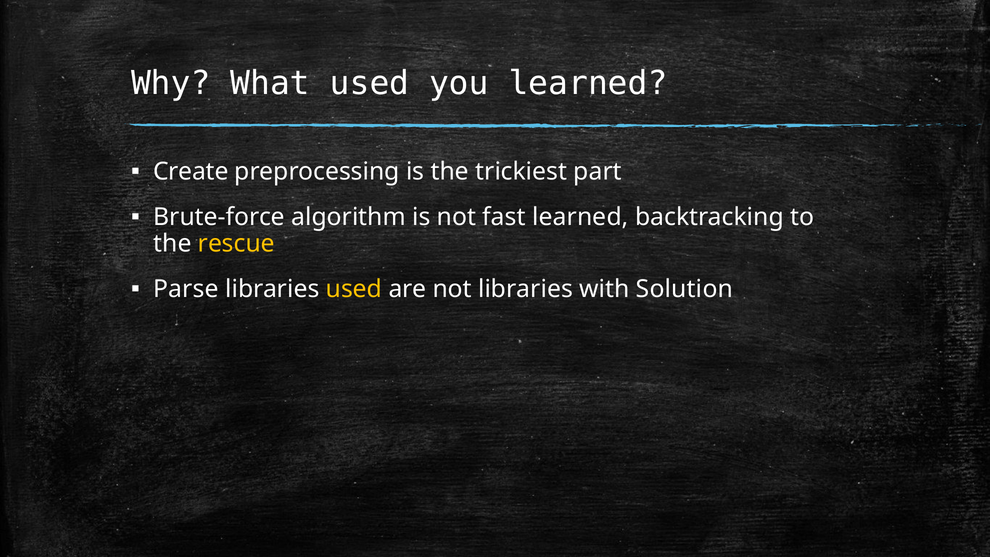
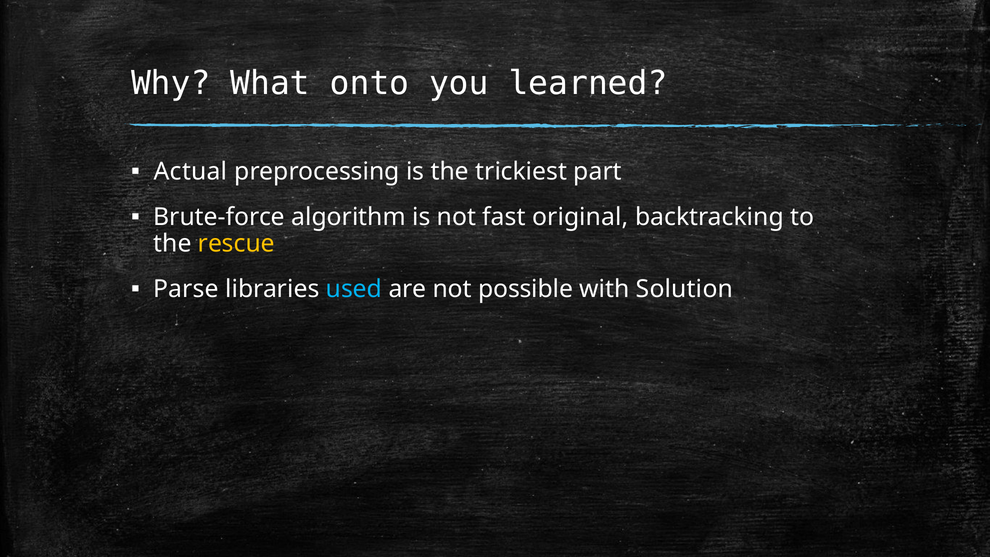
What used: used -> onto
Create: Create -> Actual
fast learned: learned -> original
used at (354, 289) colour: yellow -> light blue
not libraries: libraries -> possible
